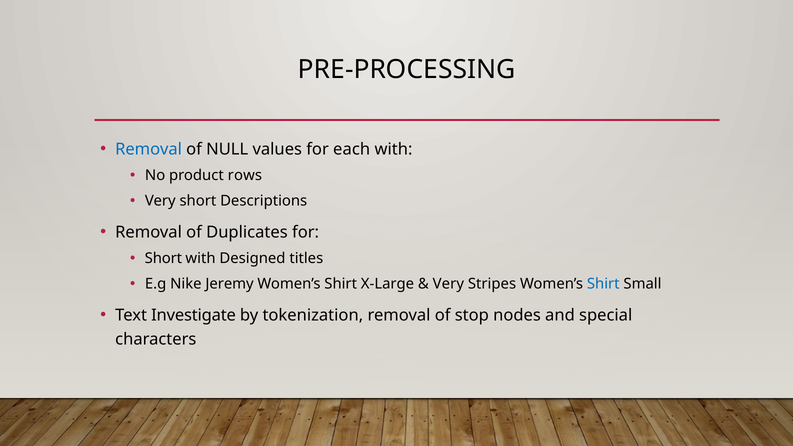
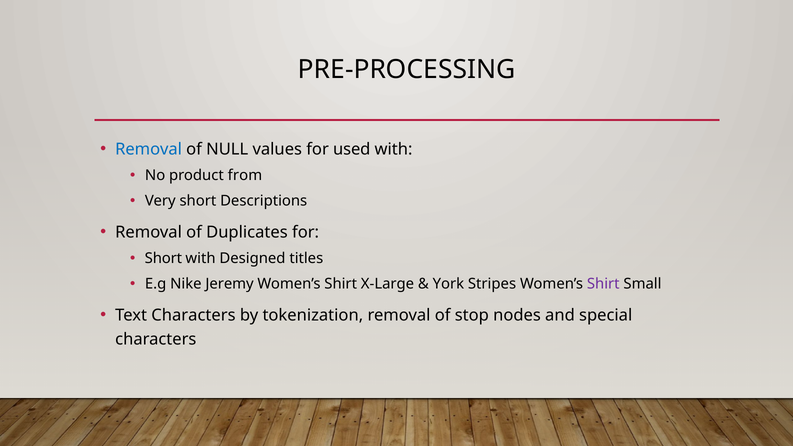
each: each -> used
rows: rows -> from
Very at (448, 284): Very -> York
Shirt at (603, 284) colour: blue -> purple
Text Investigate: Investigate -> Characters
